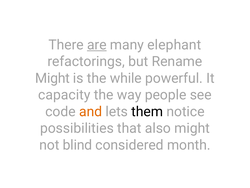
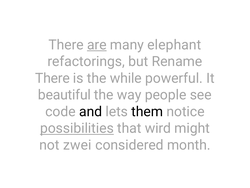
Might at (52, 78): Might -> There
capacity: capacity -> beautiful
and colour: orange -> black
possibilities underline: none -> present
also: also -> wird
blind: blind -> zwei
